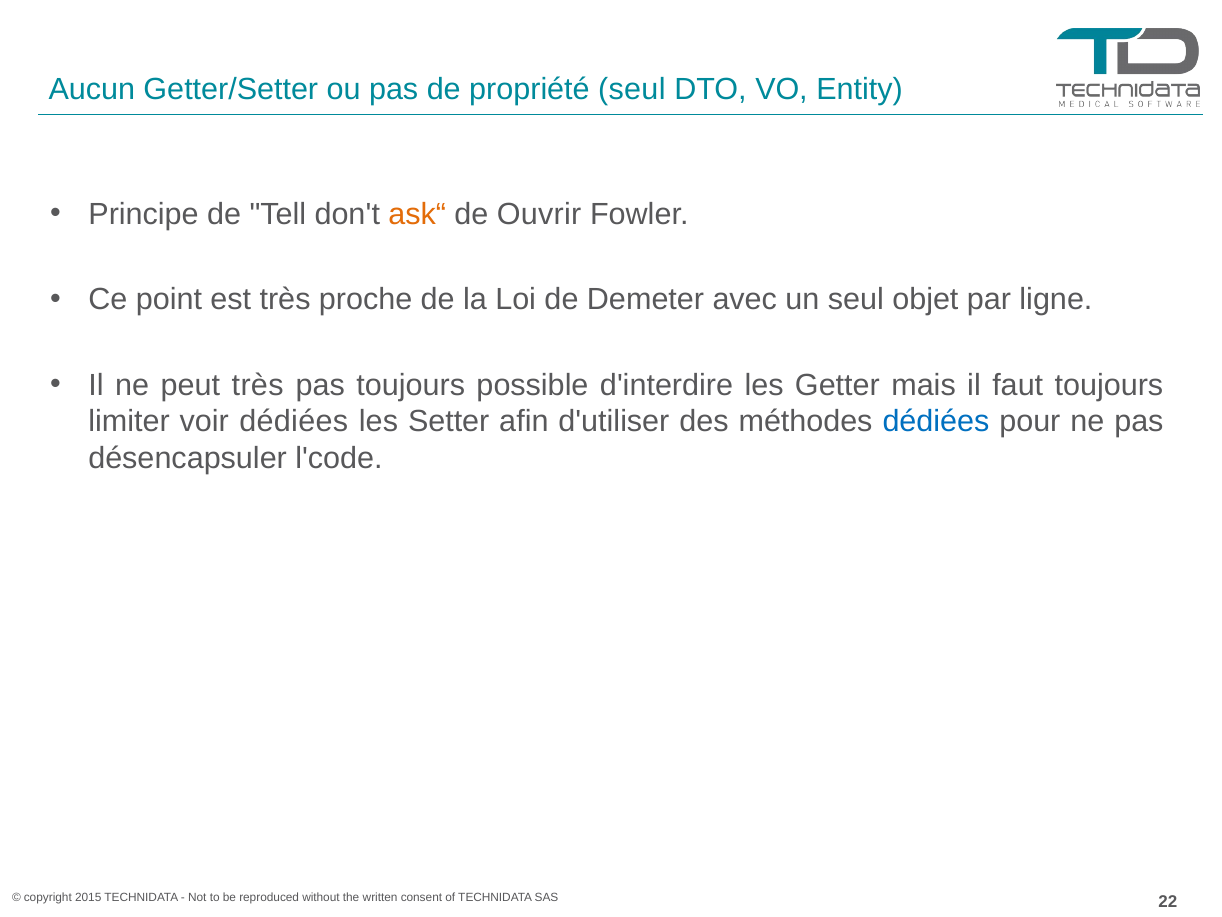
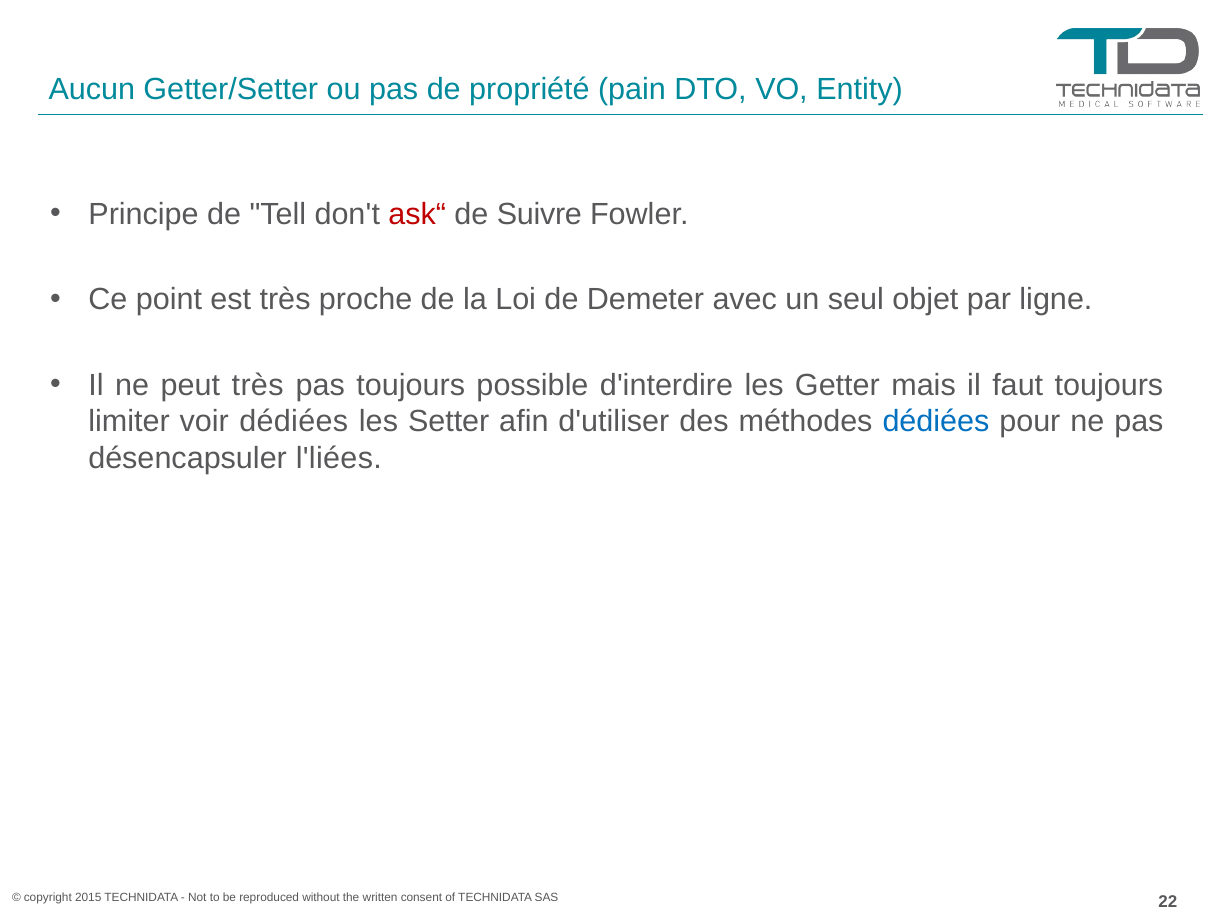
propriété seul: seul -> pain
ask“ colour: orange -> red
Ouvrir: Ouvrir -> Suivre
l'code: l'code -> l'liées
